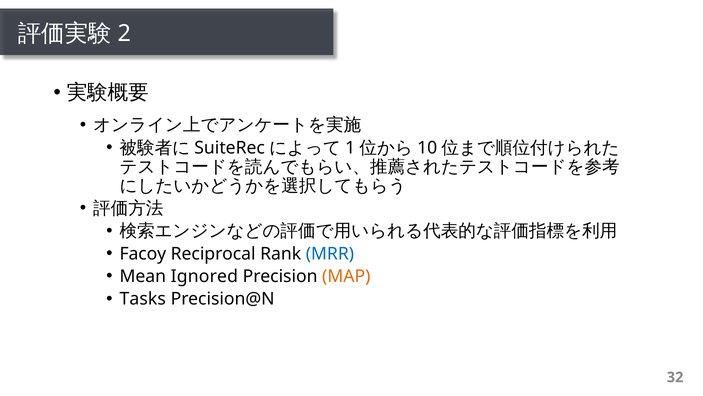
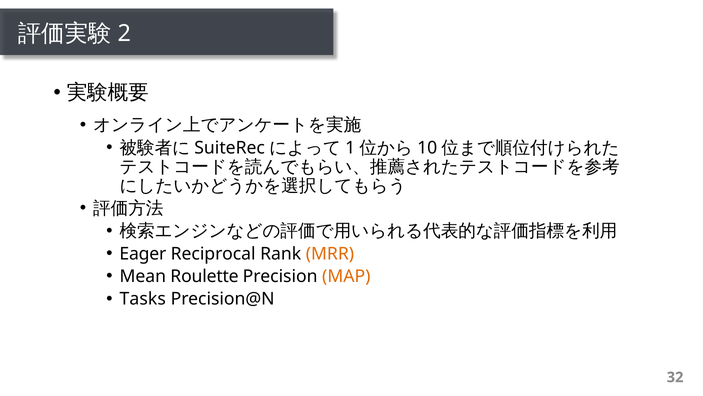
Facoy: Facoy -> Eager
MRR colour: blue -> orange
Ignored: Ignored -> Roulette
